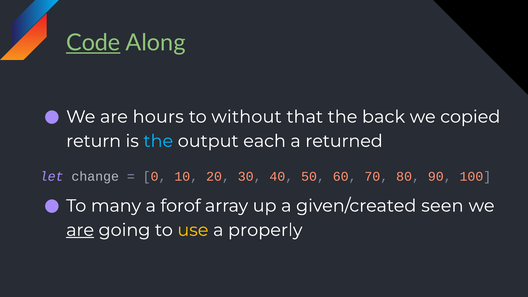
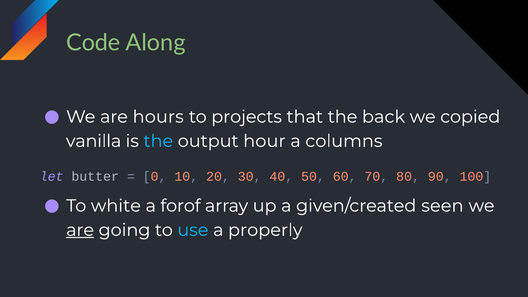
Code underline: present -> none
without: without -> projects
return: return -> vanilla
each: each -> hour
returned: returned -> columns
change: change -> butter
many: many -> white
use colour: yellow -> light blue
